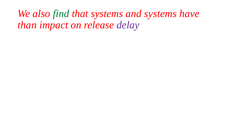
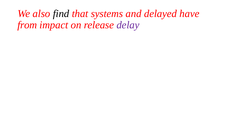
find colour: green -> black
and systems: systems -> delayed
than: than -> from
